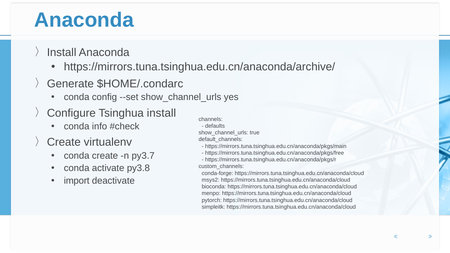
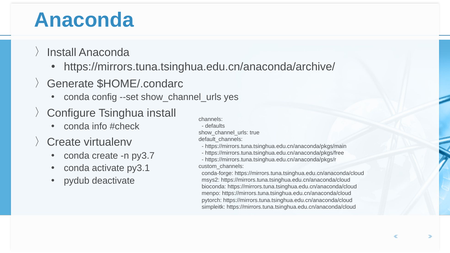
py3.8: py3.8 -> py3.1
import: import -> pydub
